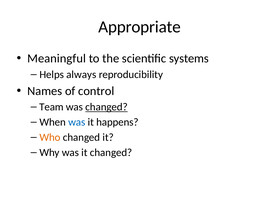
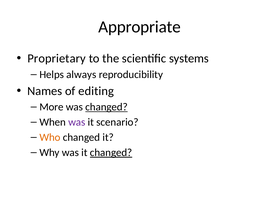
Meaningful: Meaningful -> Proprietary
control: control -> editing
Team: Team -> More
was at (77, 122) colour: blue -> purple
happens: happens -> scenario
changed at (111, 153) underline: none -> present
